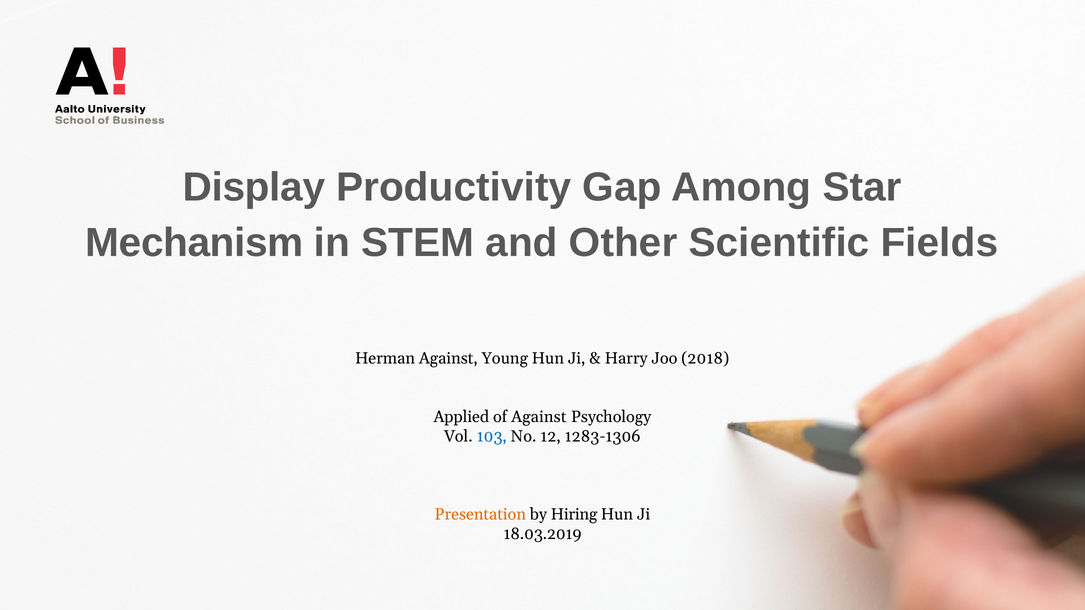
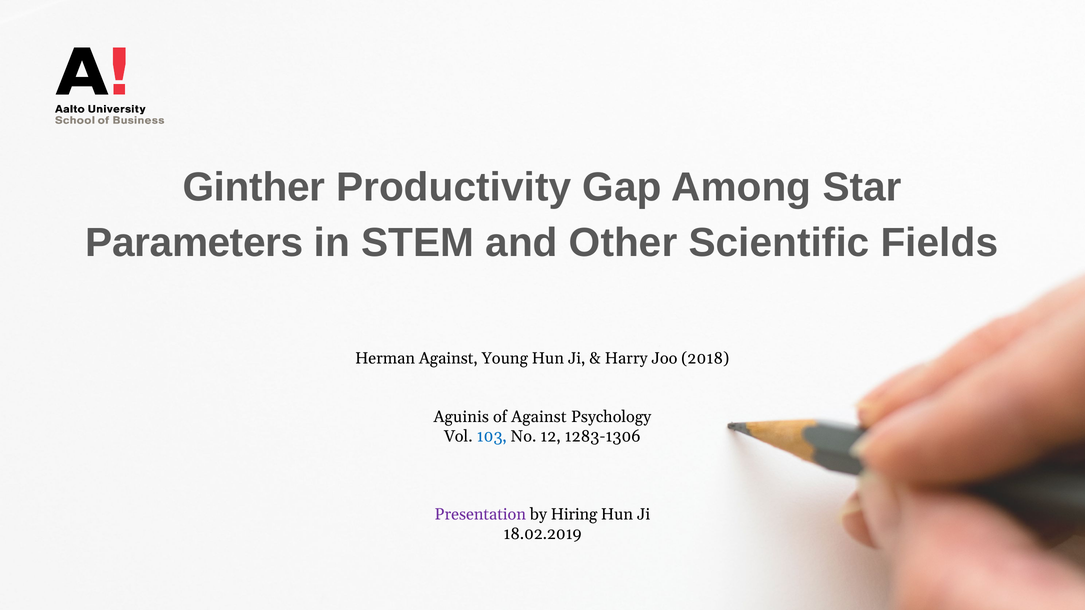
Display: Display -> Ginther
Mechanism: Mechanism -> Parameters
Applied: Applied -> Aguinis
Presentation colour: orange -> purple
18.03.2019: 18.03.2019 -> 18.02.2019
